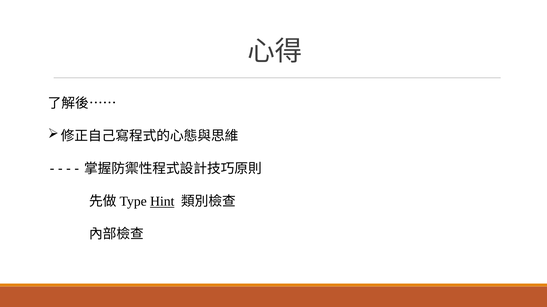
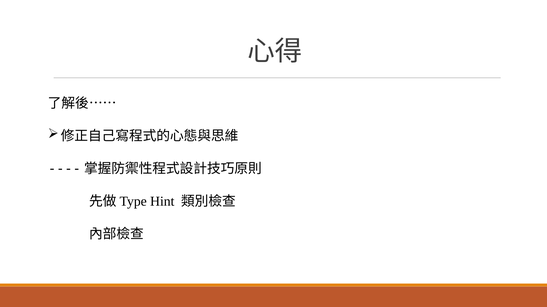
Hint underline: present -> none
